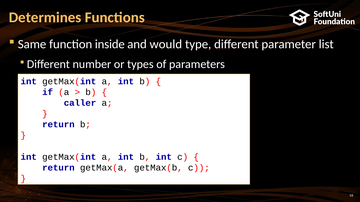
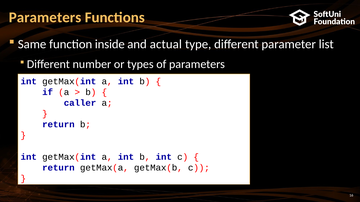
Determines at (45, 17): Determines -> Parameters
would: would -> actual
